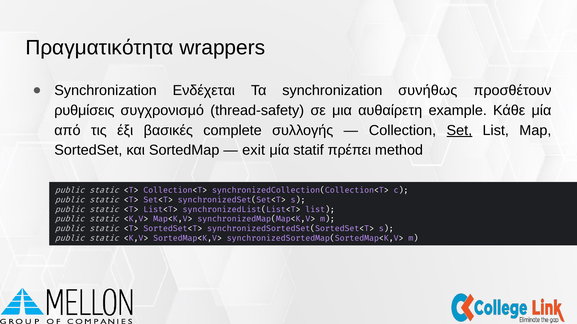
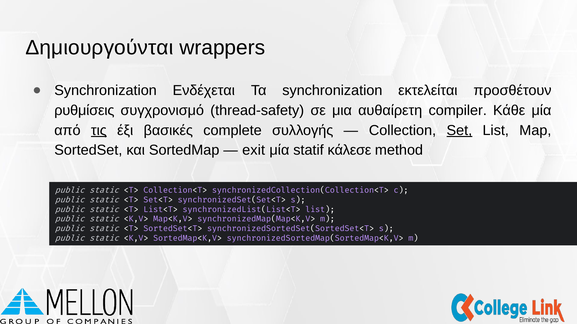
Πραγματικότητα: Πραγματικότητα -> Δημιουργούνται
συνήθως: συνήθως -> εκτελείται
example: example -> compiler
τις underline: none -> present
πρέπει: πρέπει -> κάλεσε
